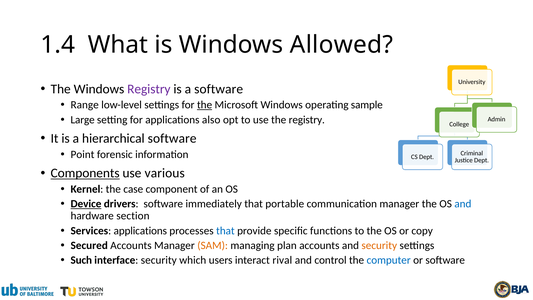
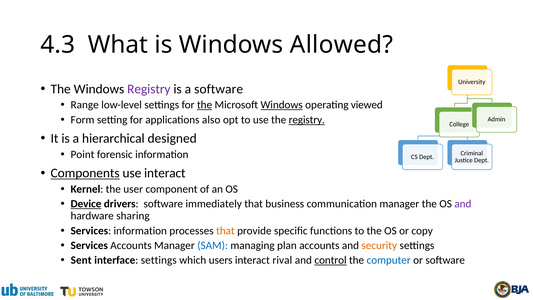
1.4: 1.4 -> 4.3
Windows at (282, 105) underline: none -> present
sample: sample -> viewed
Large: Large -> Form
registry at (307, 120) underline: none -> present
hierarchical software: software -> designed
use various: various -> interact
case: case -> user
portable: portable -> business
and at (463, 204) colour: blue -> purple
section: section -> sharing
Services applications: applications -> information
that at (225, 231) colour: blue -> orange
Secured at (89, 245): Secured -> Services
SAM colour: orange -> blue
Such: Such -> Sent
interface security: security -> settings
control underline: none -> present
